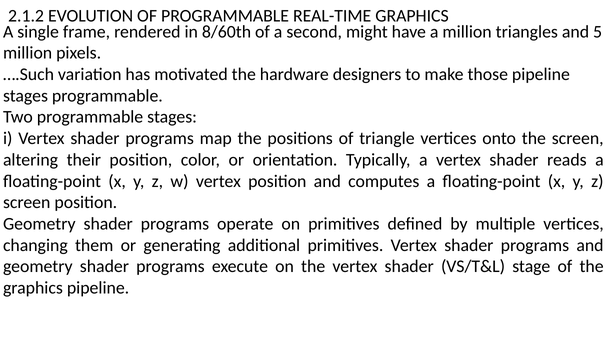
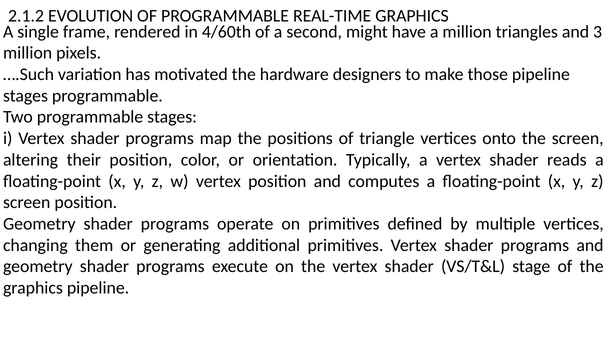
8/60th: 8/60th -> 4/60th
5: 5 -> 3
